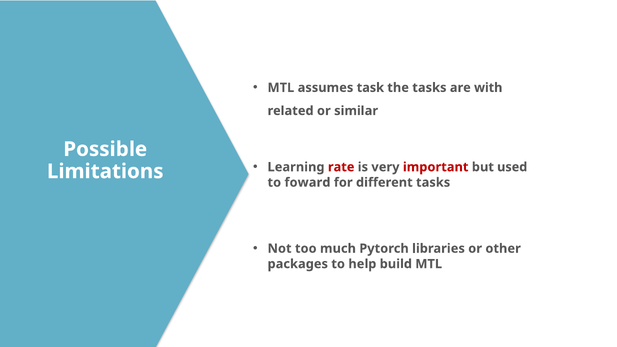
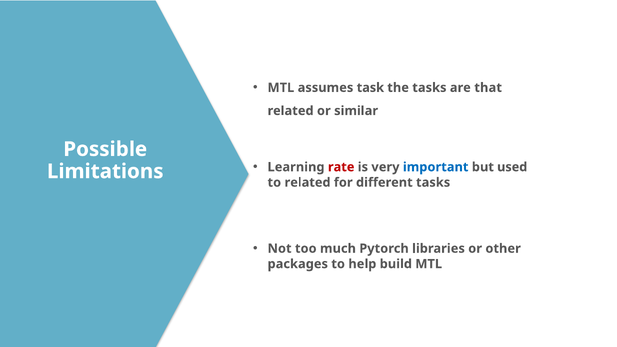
with: with -> that
important colour: red -> blue
to foward: foward -> related
